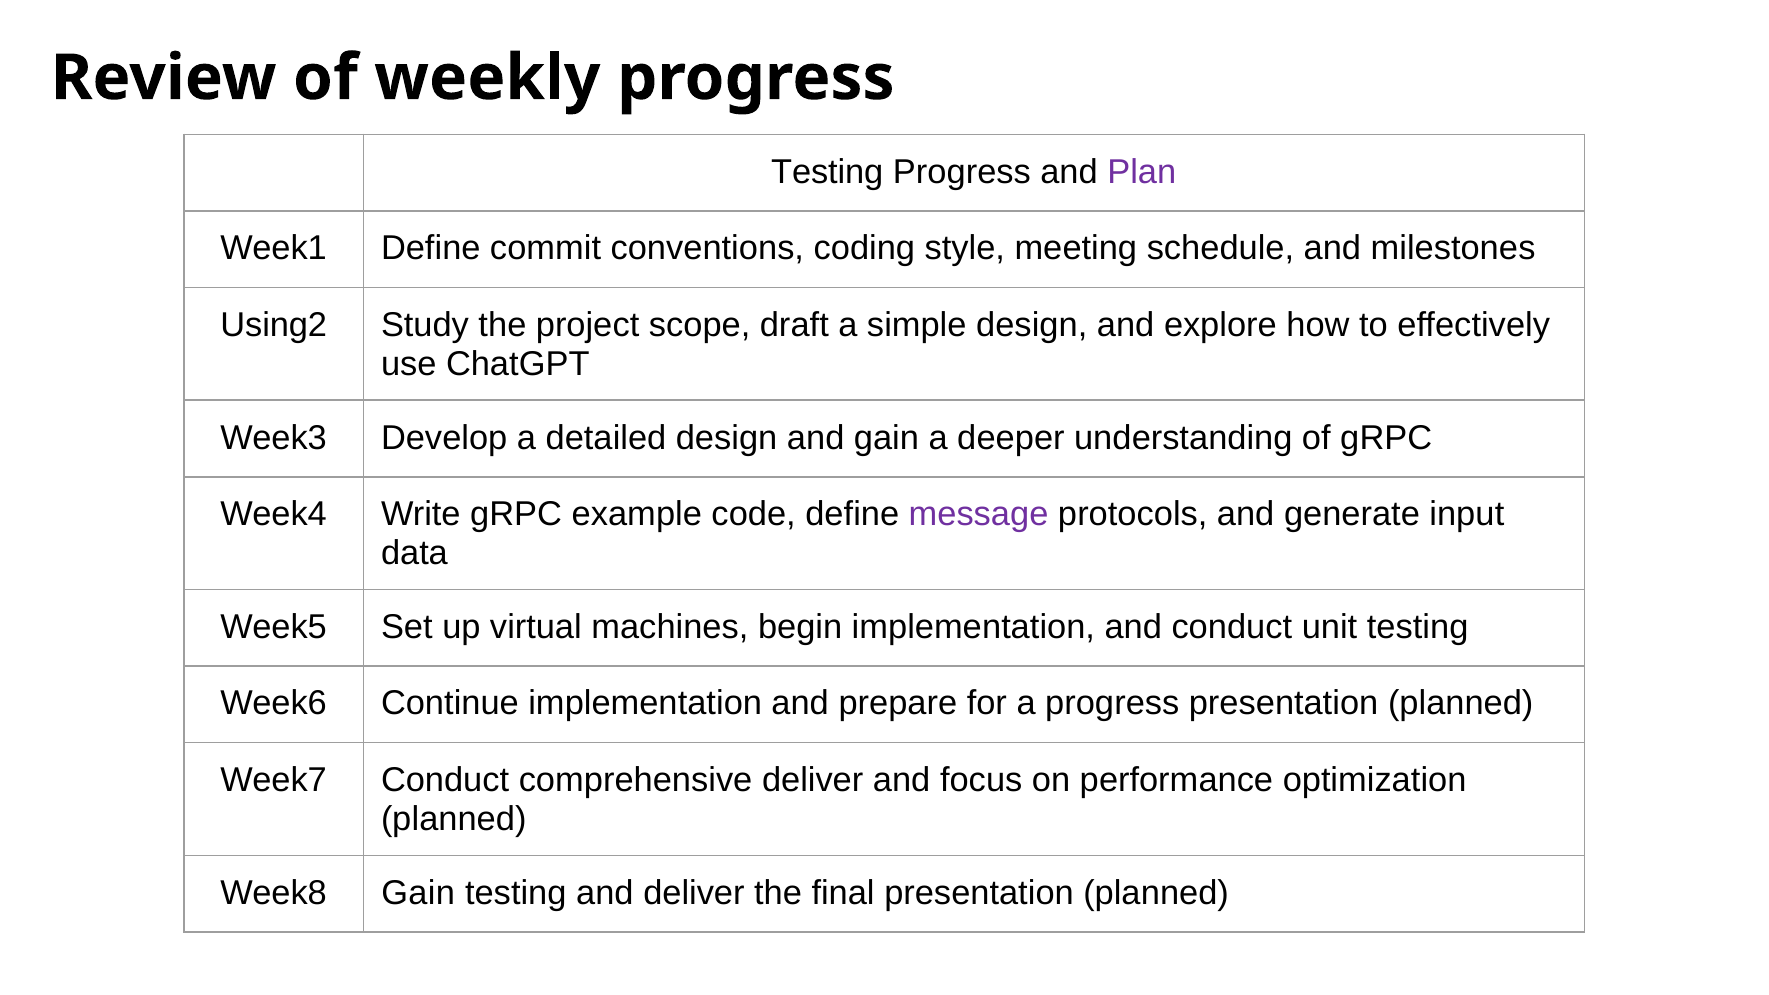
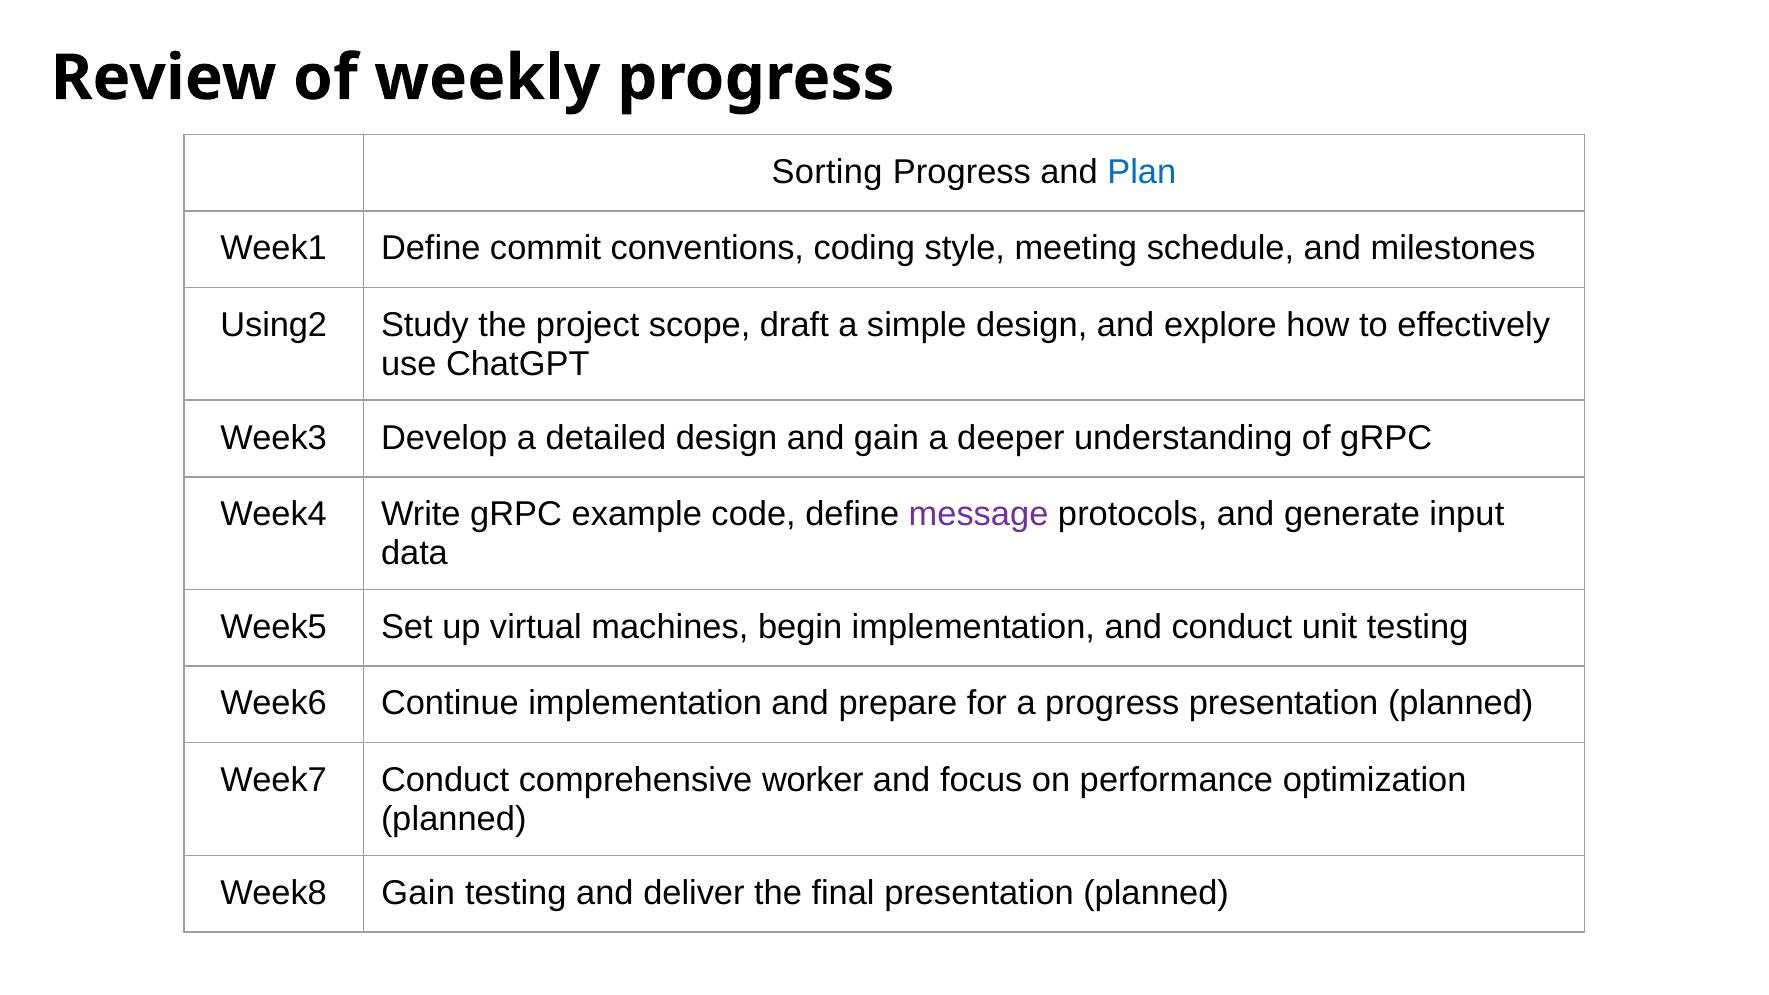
Testing at (827, 172): Testing -> Sorting
Plan colour: purple -> blue
comprehensive deliver: deliver -> worker
